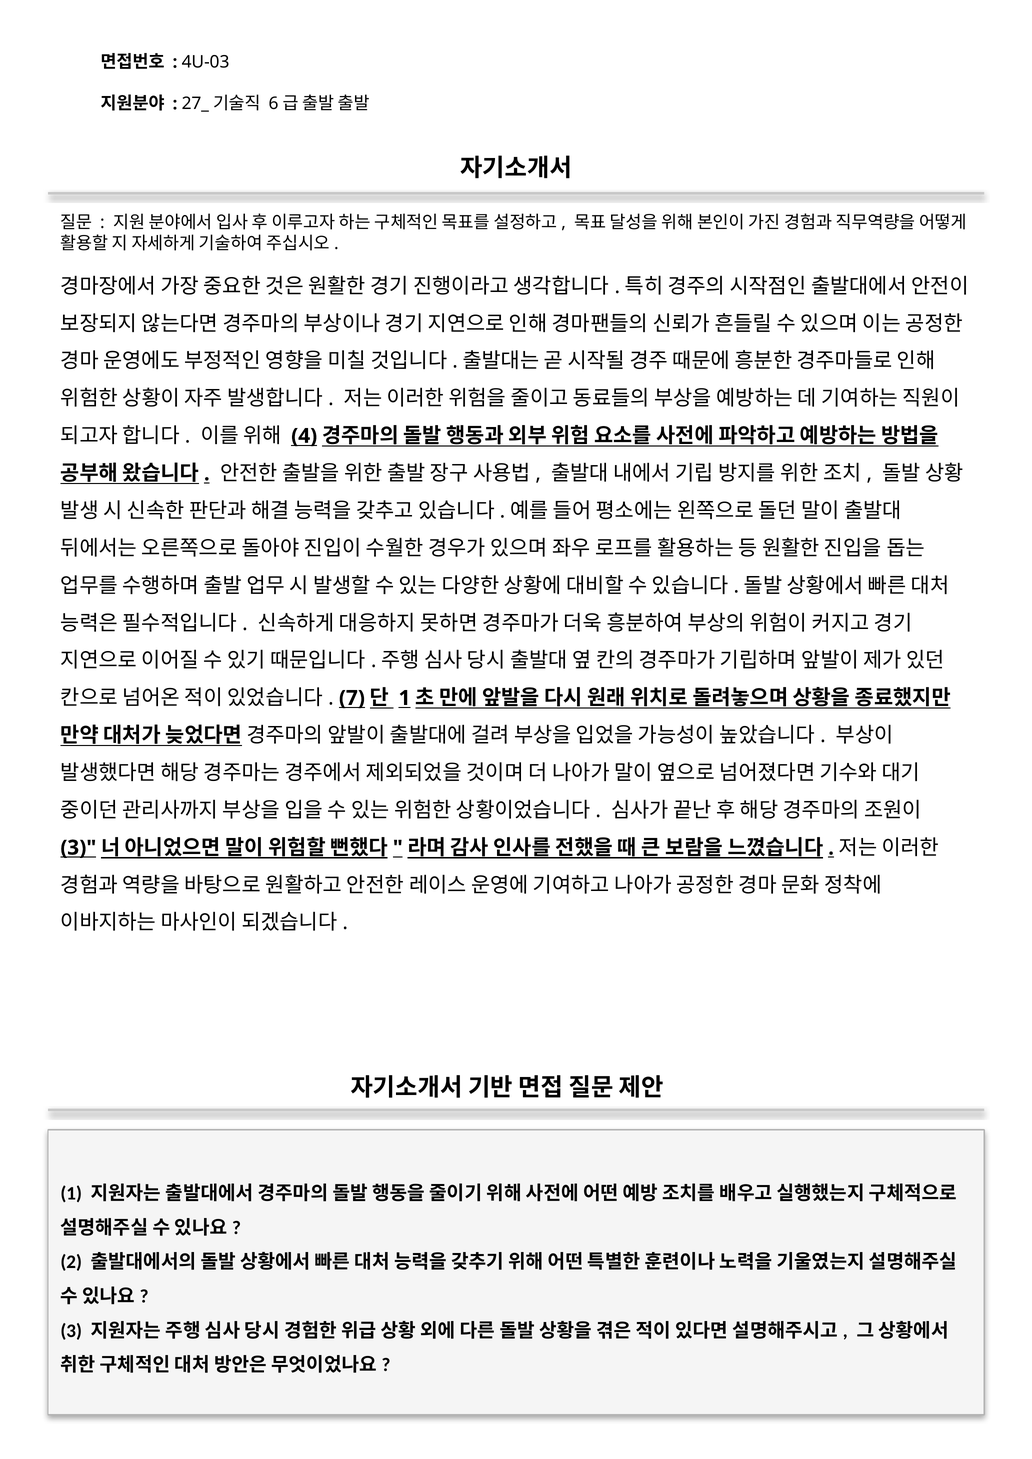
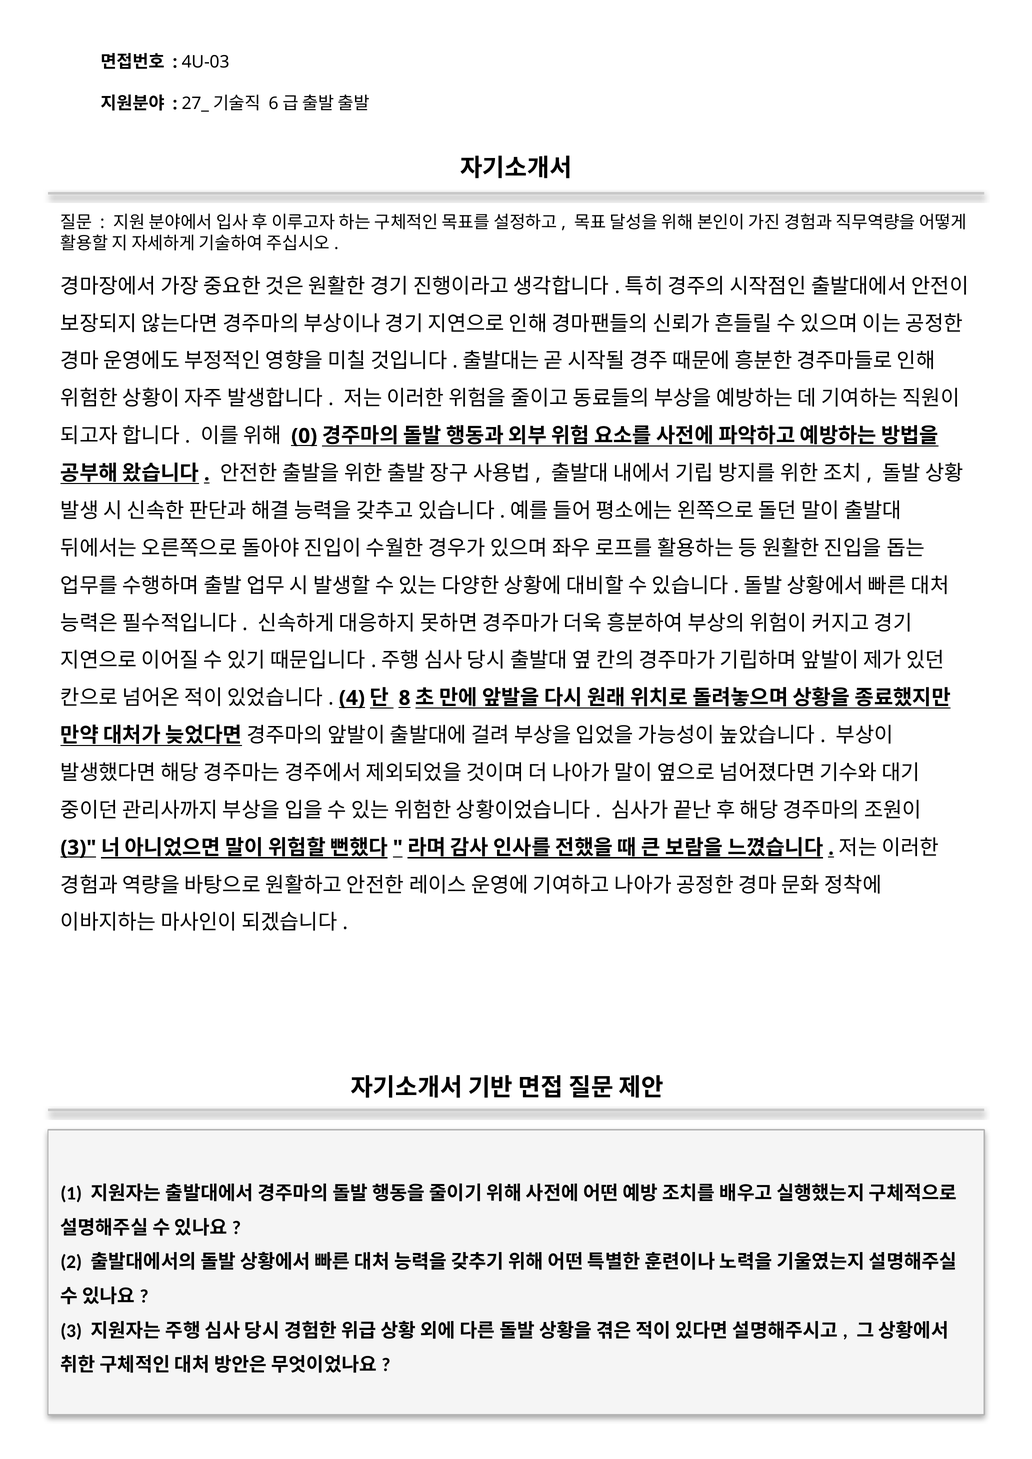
4: 4 -> 0
7: 7 -> 4
1 at (405, 698): 1 -> 8
